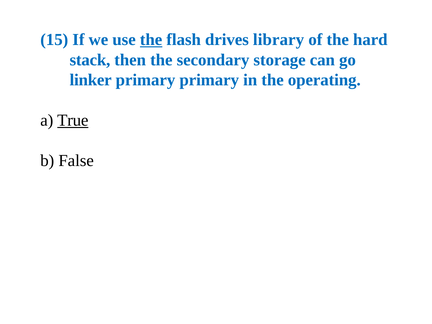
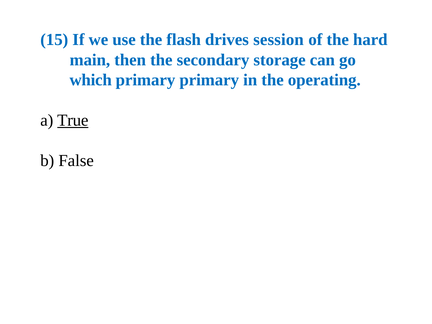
the at (151, 40) underline: present -> none
library: library -> session
stack: stack -> main
linker: linker -> which
